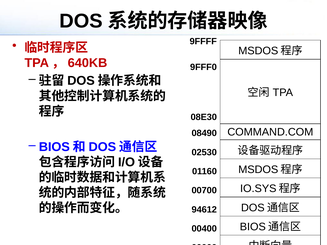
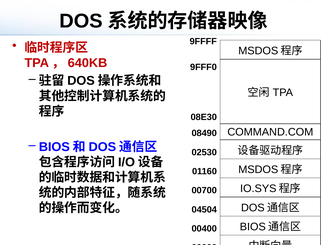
94612: 94612 -> 04504
